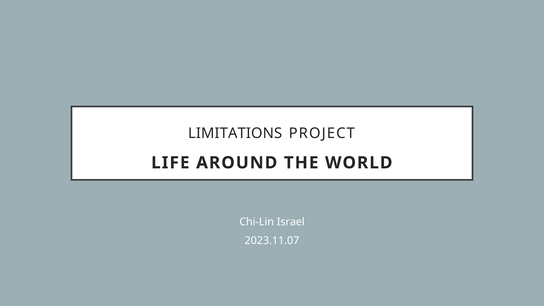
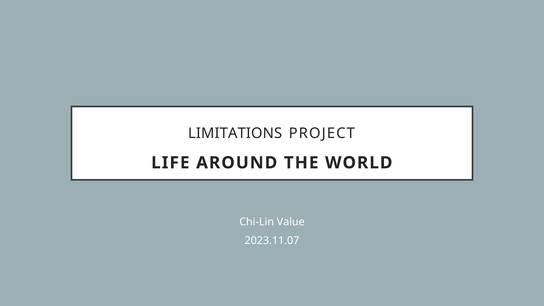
Israel: Israel -> Value
